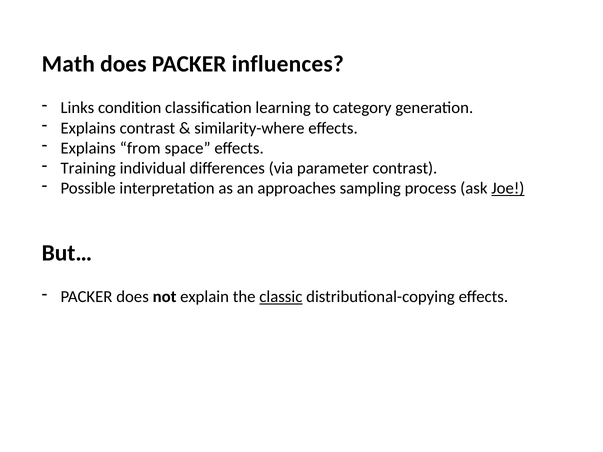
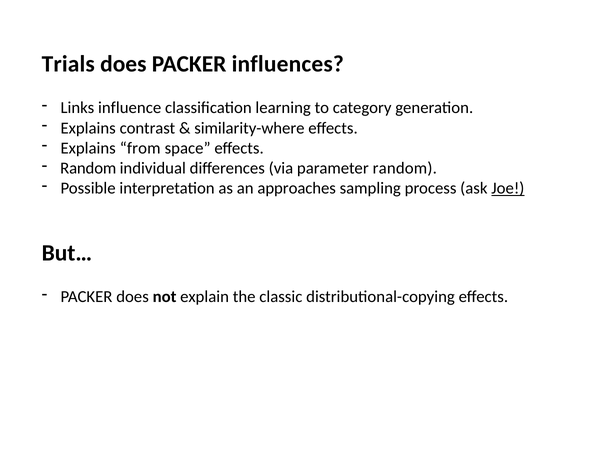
Math: Math -> Trials
condition: condition -> influence
Training at (88, 168): Training -> Random
parameter contrast: contrast -> random
classic underline: present -> none
